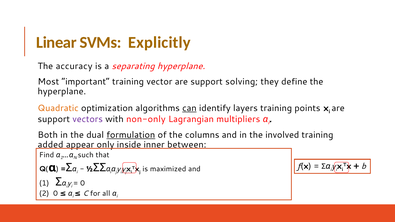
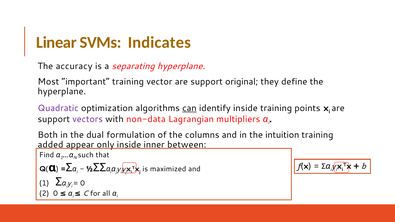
Explicitly: Explicitly -> Indicates
solving: solving -> original
Quadratic colour: orange -> purple
identify layers: layers -> inside
non-only: non-only -> non-data
formulation underline: present -> none
involved: involved -> intuition
